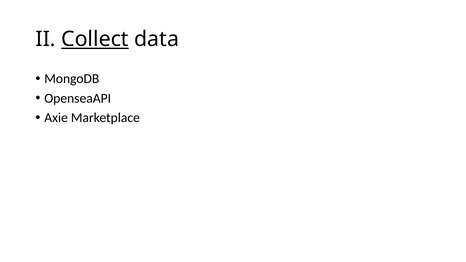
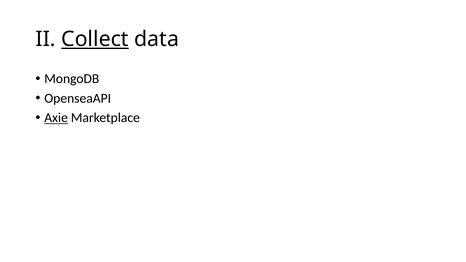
Axie underline: none -> present
